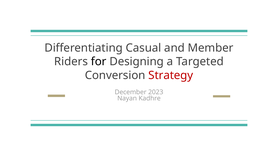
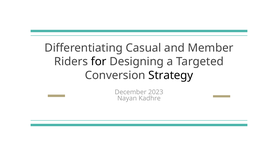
Strategy colour: red -> black
